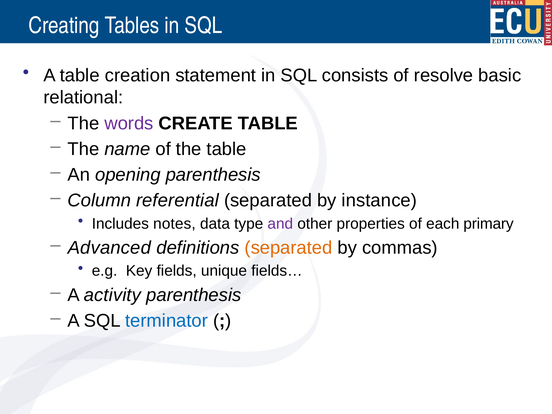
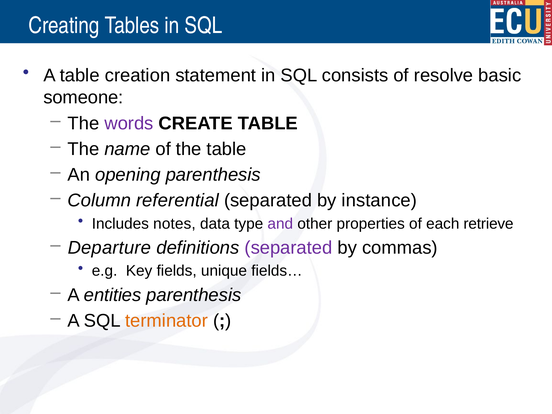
relational: relational -> someone
primary: primary -> retrieve
Advanced: Advanced -> Departure
separated at (288, 248) colour: orange -> purple
activity: activity -> entities
terminator colour: blue -> orange
